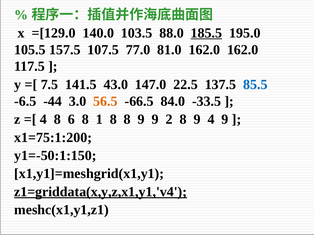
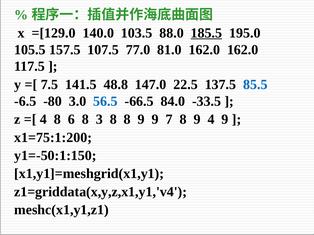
43.0: 43.0 -> 48.8
-44: -44 -> -80
56.5 colour: orange -> blue
1: 1 -> 3
2: 2 -> 7
z1=griddata(x,y,z,x1,y1,'v4 underline: present -> none
